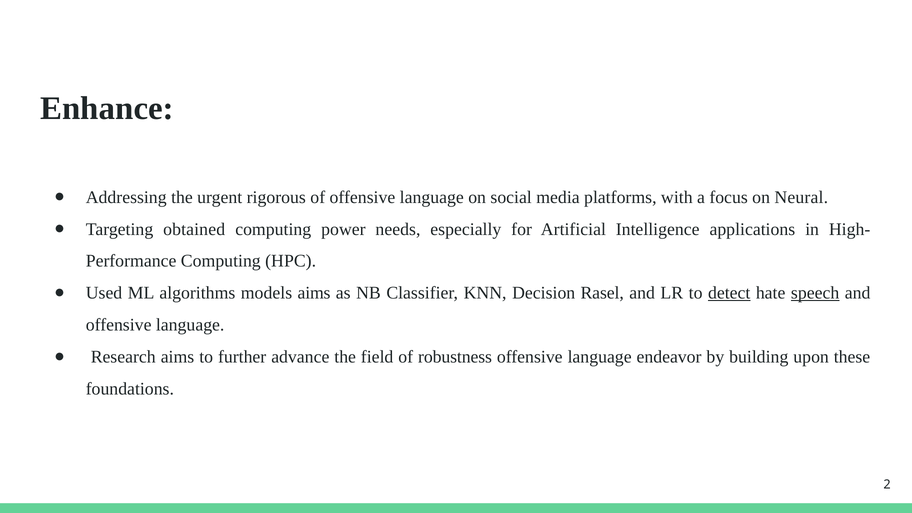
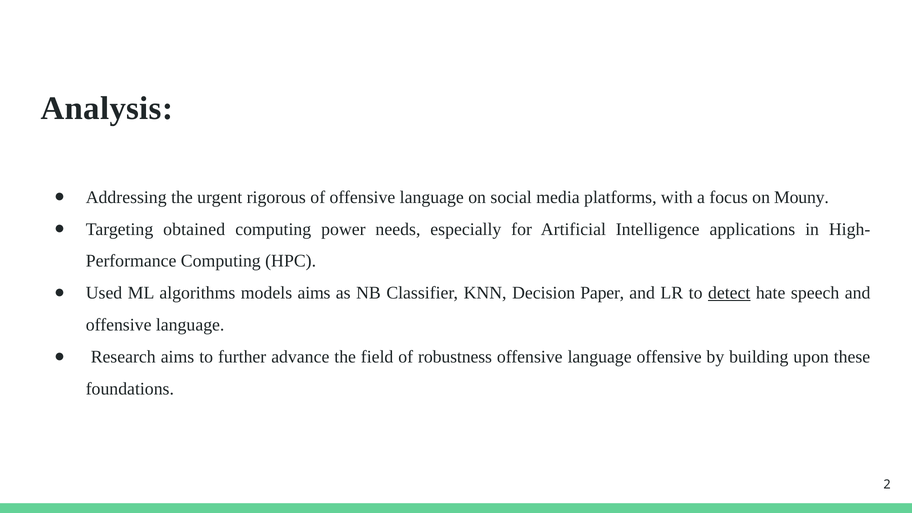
Enhance: Enhance -> Analysis
Neural: Neural -> Mouny
Rasel: Rasel -> Paper
speech underline: present -> none
language endeavor: endeavor -> offensive
